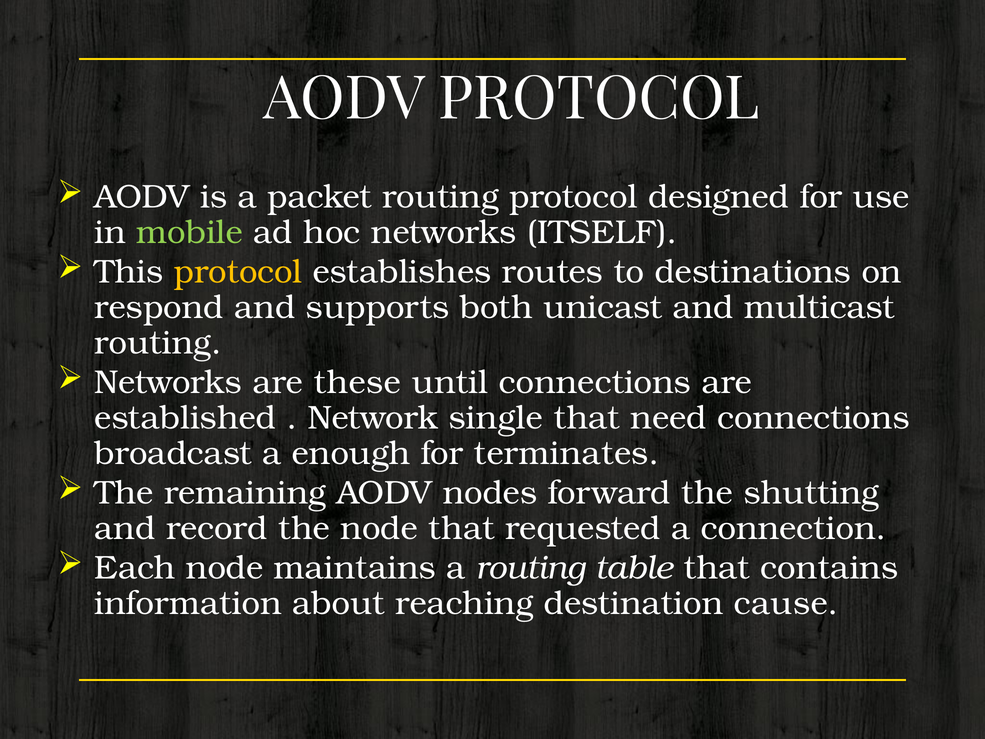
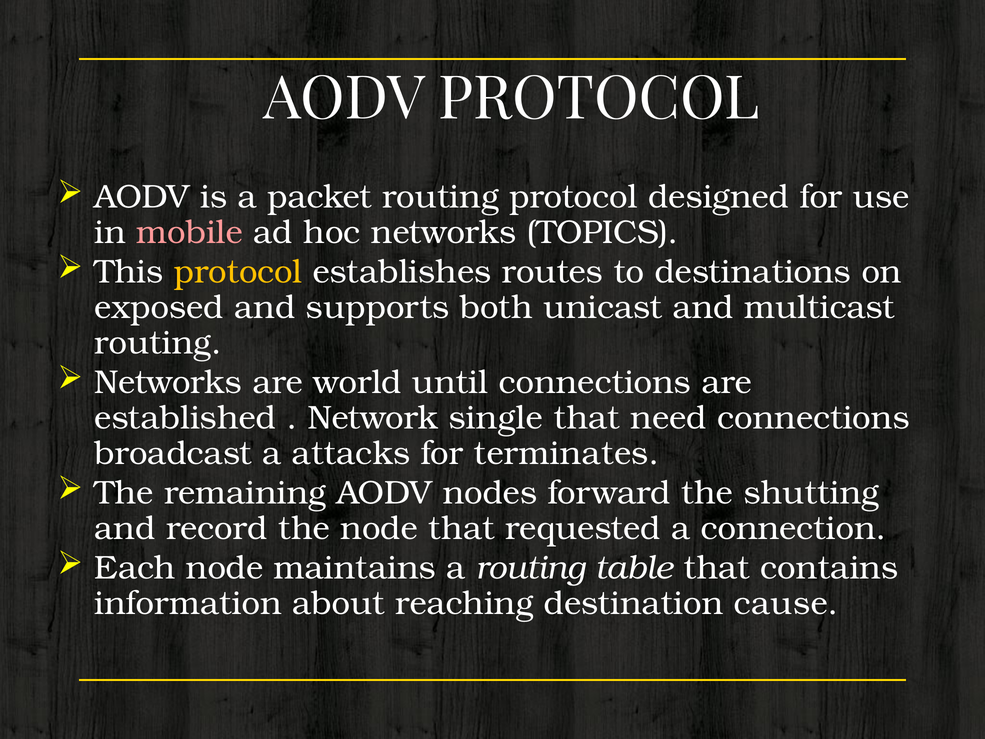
mobile colour: light green -> pink
ITSELF: ITSELF -> TOPICS
respond: respond -> exposed
these: these -> world
enough: enough -> attacks
